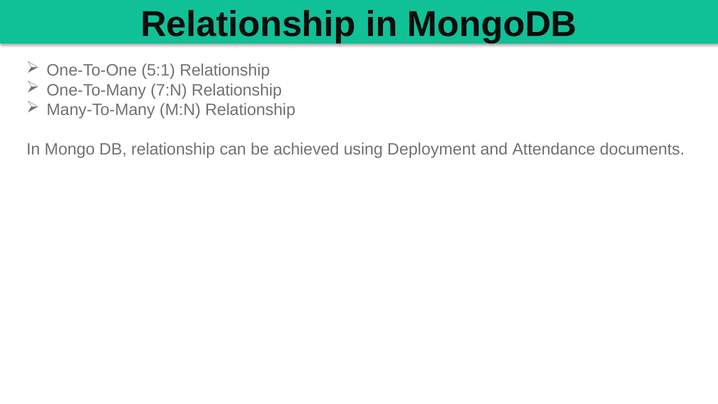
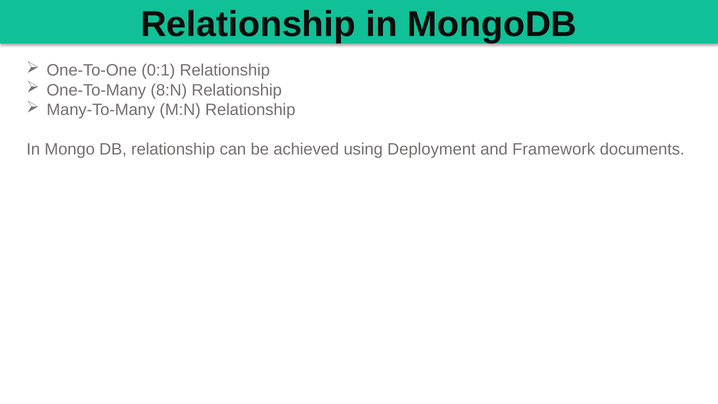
5:1: 5:1 -> 0:1
7:N: 7:N -> 8:N
Attendance: Attendance -> Framework
